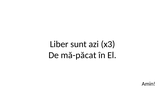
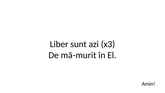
mă-păcat: mă-păcat -> mă-murit
